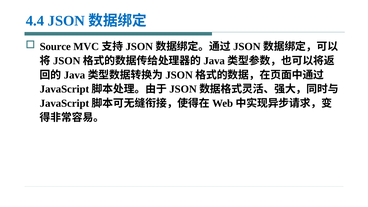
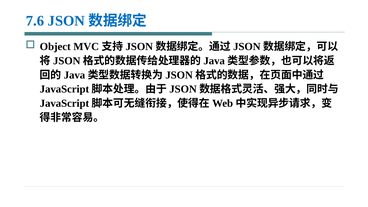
4.4: 4.4 -> 7.6
Source: Source -> Object
